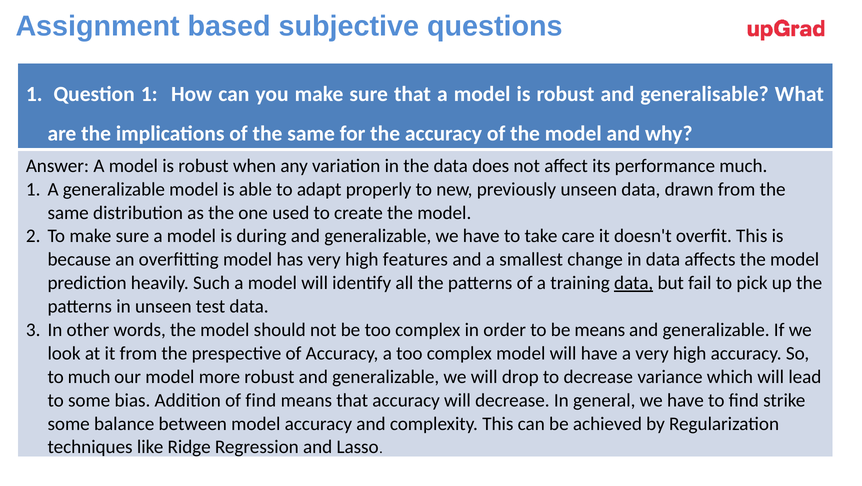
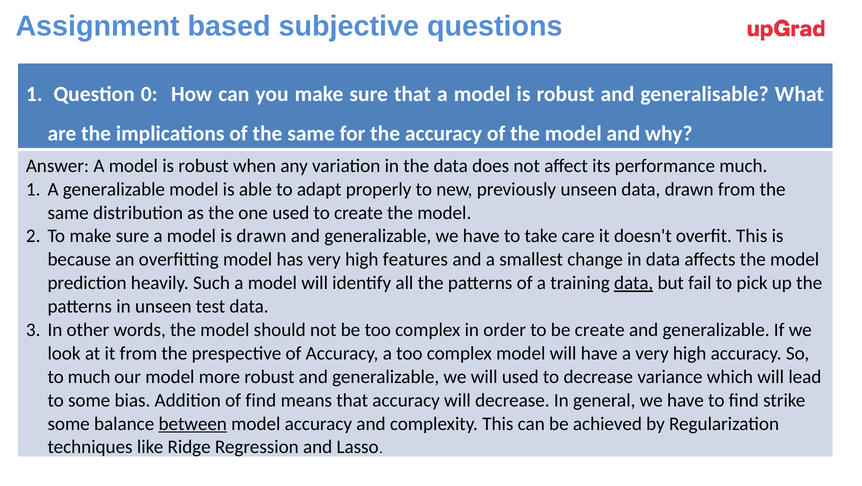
Question 1: 1 -> 0
is during: during -> drawn
be means: means -> create
will drop: drop -> used
between underline: none -> present
